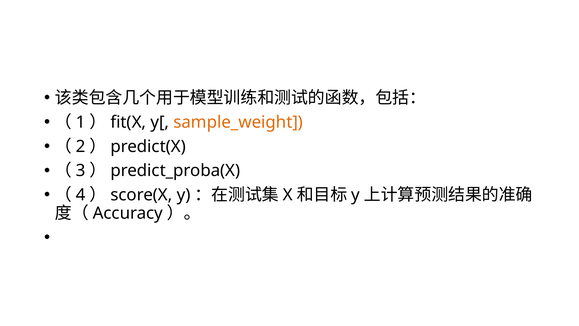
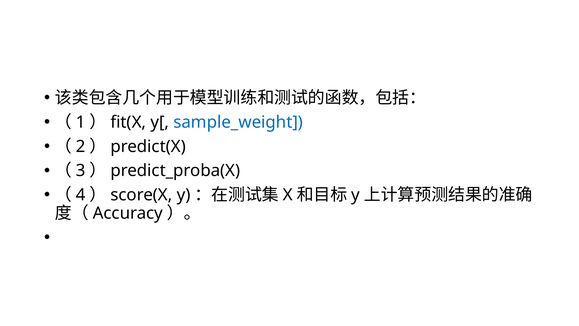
sample_weight colour: orange -> blue
